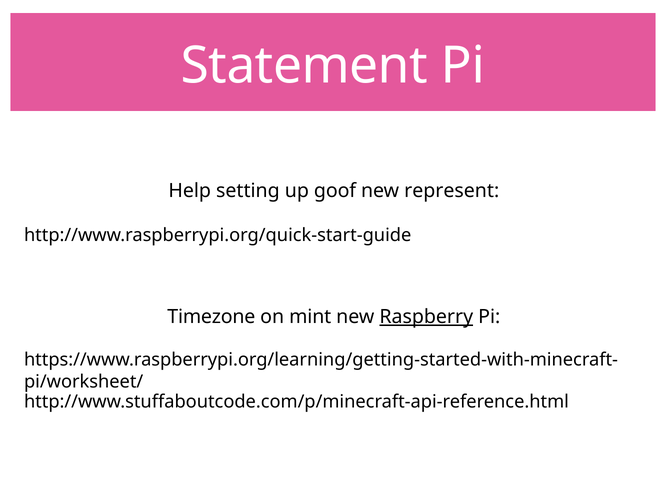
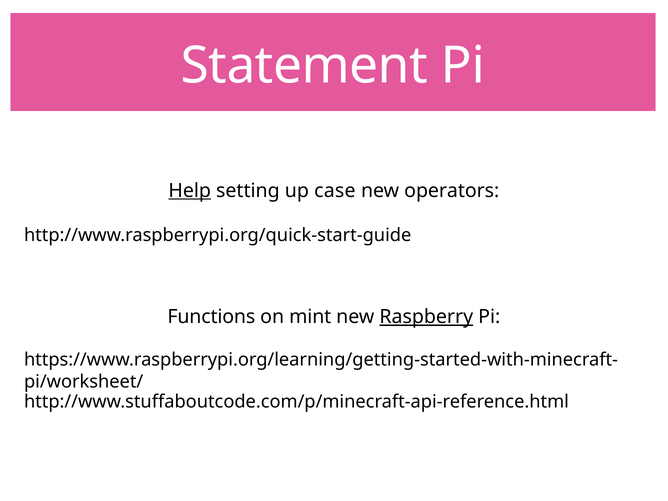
Help underline: none -> present
goof: goof -> case
represent: represent -> operators
Timezone: Timezone -> Functions
